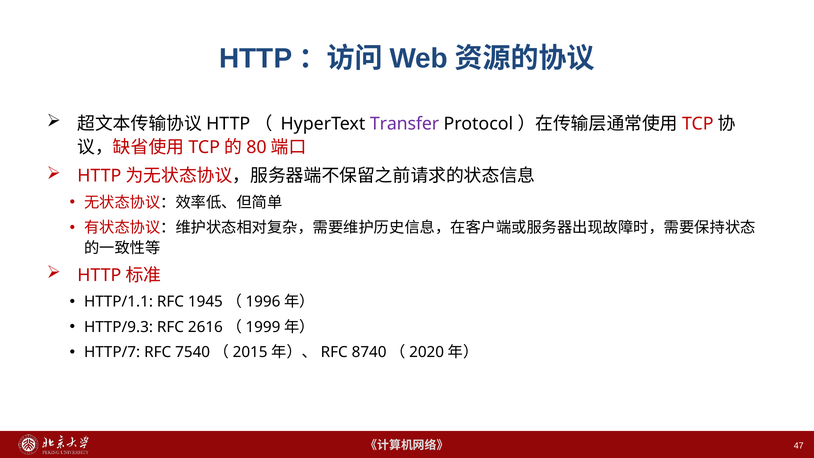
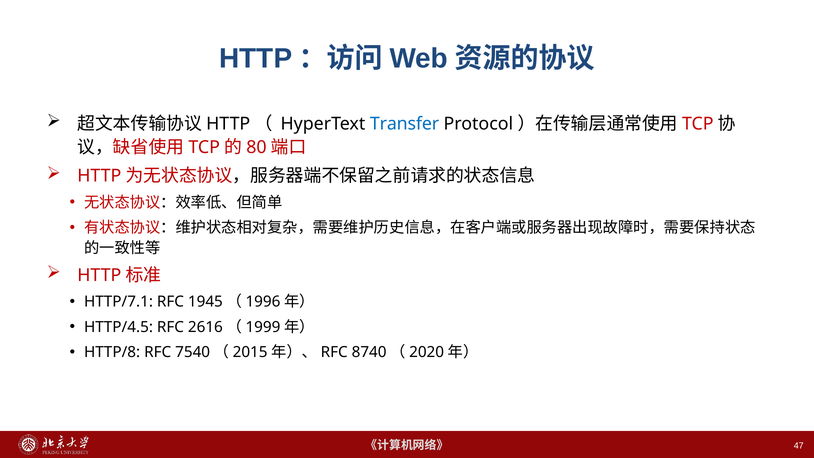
Transfer colour: purple -> blue
HTTP/1.1: HTTP/1.1 -> HTTP/7.1
HTTP/9.3: HTTP/9.3 -> HTTP/4.5
HTTP/7: HTTP/7 -> HTTP/8
